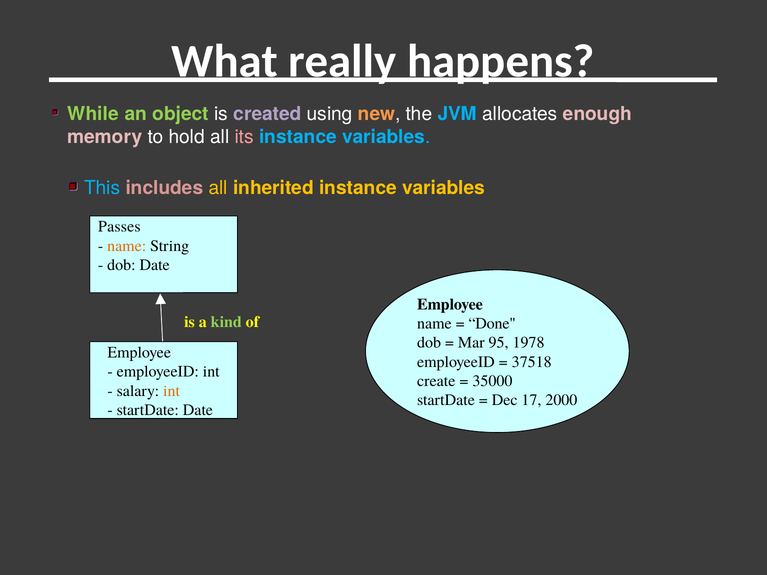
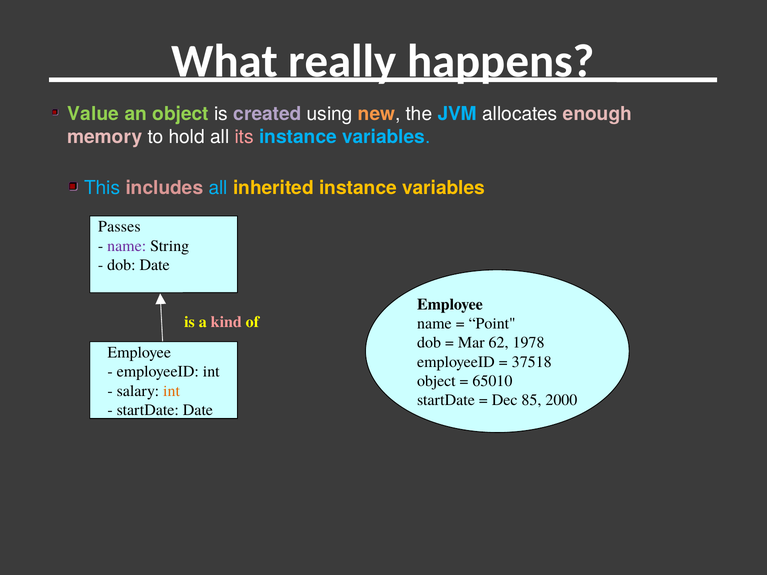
While: While -> Value
all at (218, 188) colour: yellow -> light blue
name at (127, 246) colour: orange -> purple
kind colour: light green -> pink
Done: Done -> Point
95: 95 -> 62
create at (436, 381): create -> object
35000: 35000 -> 65010
17: 17 -> 85
